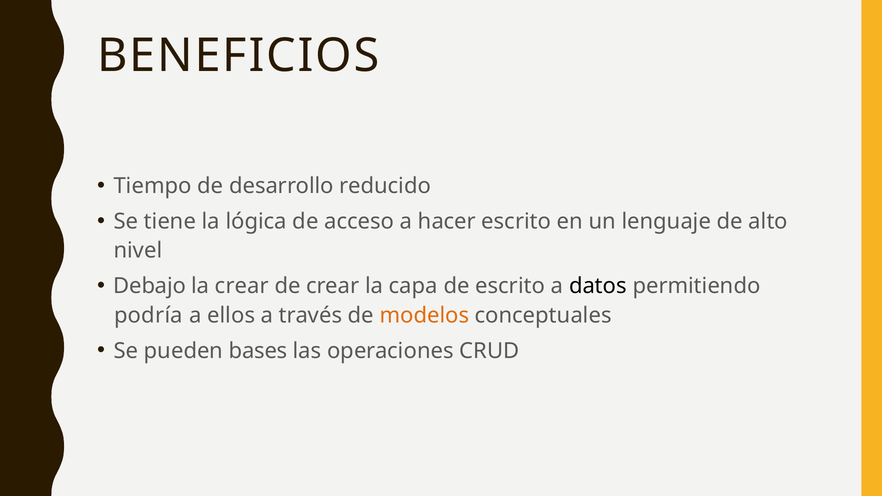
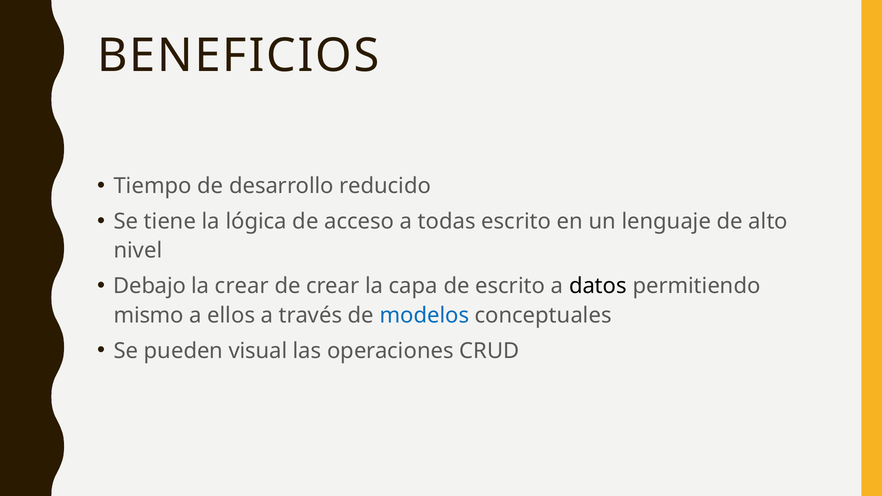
hacer: hacer -> todas
podría: podría -> mismo
modelos colour: orange -> blue
bases: bases -> visual
